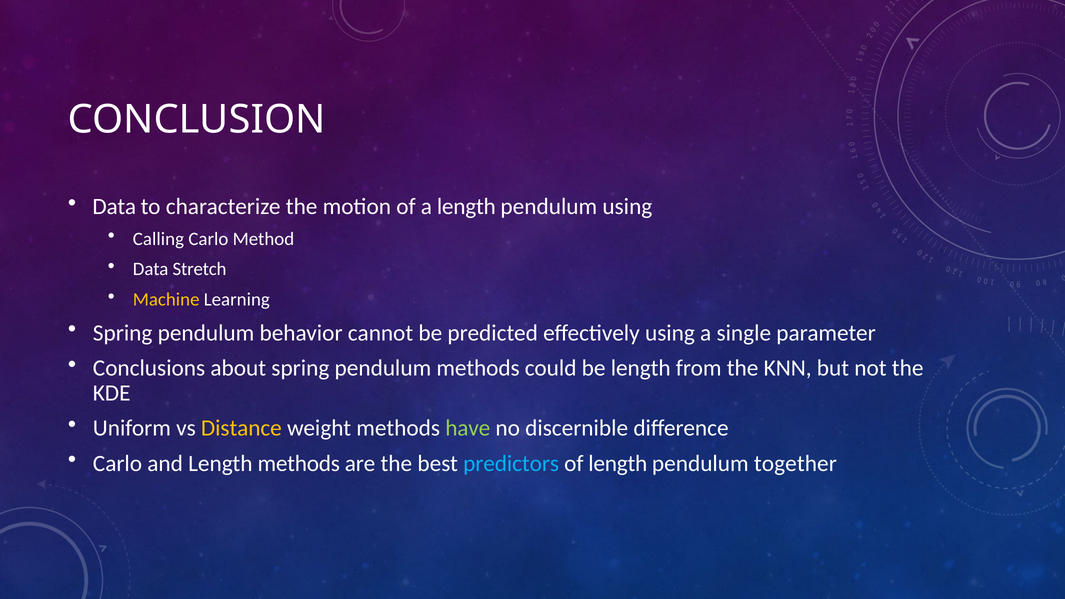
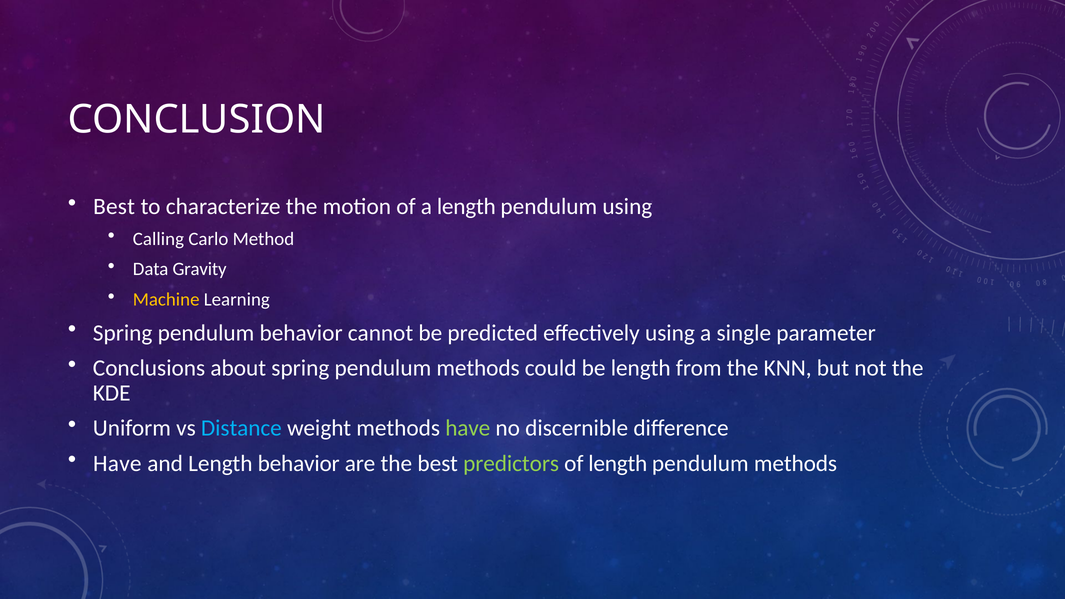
Data at (114, 207): Data -> Best
Stretch: Stretch -> Gravity
Distance colour: yellow -> light blue
Carlo at (117, 463): Carlo -> Have
Length methods: methods -> behavior
predictors colour: light blue -> light green
together at (795, 463): together -> methods
